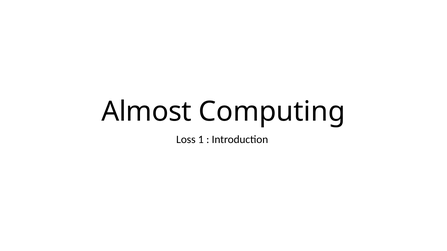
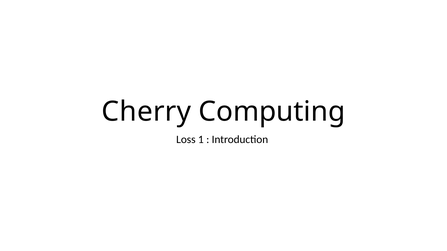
Almost: Almost -> Cherry
